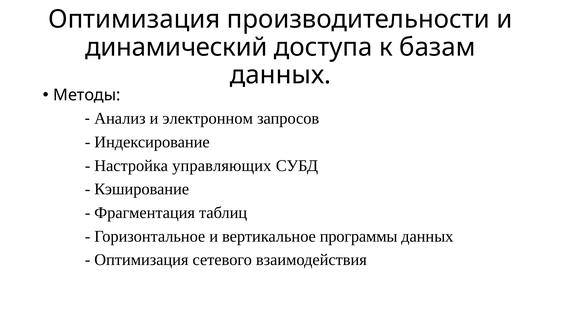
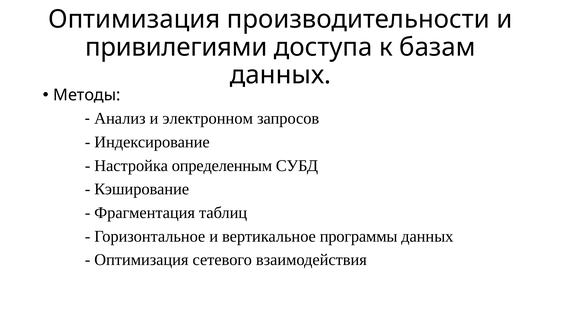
динамический: динамический -> привилегиями
управляющих: управляющих -> определенным
